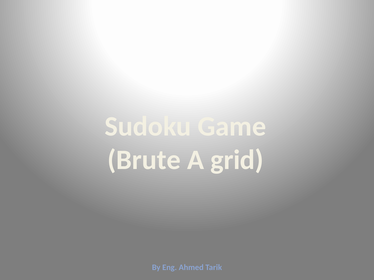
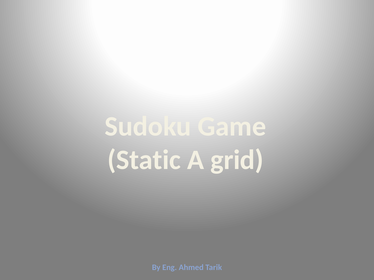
Brute: Brute -> Static
